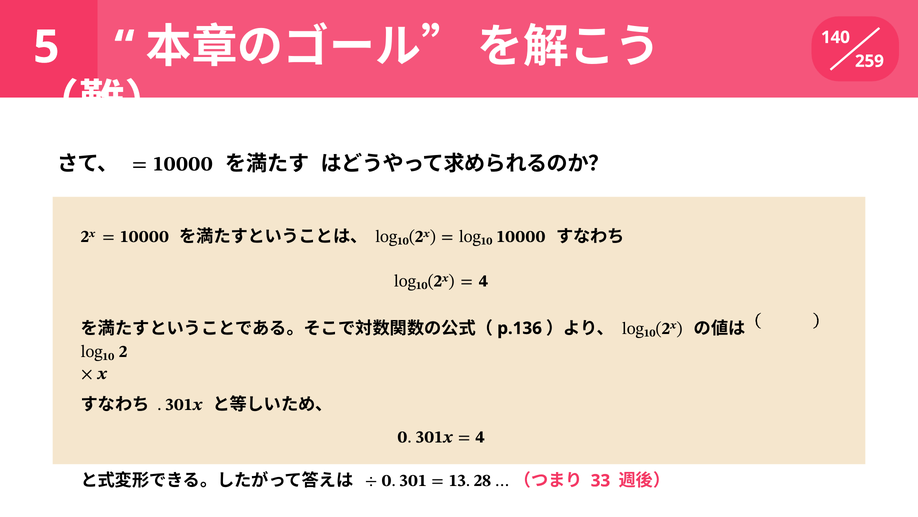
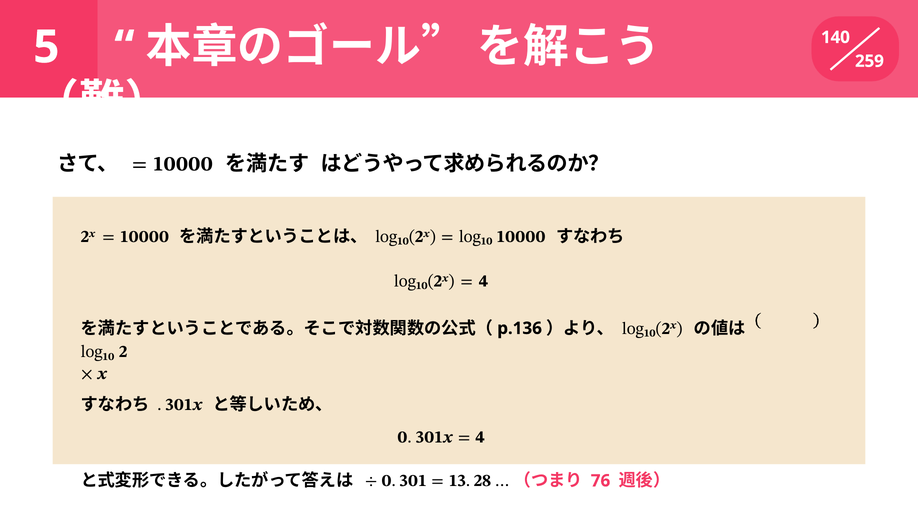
33: 33 -> 76
